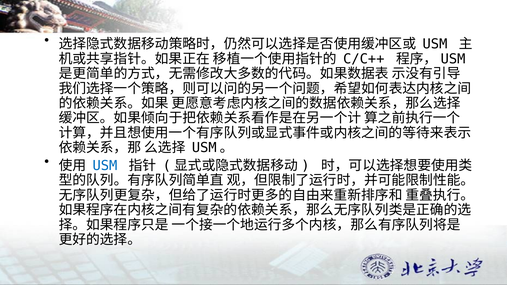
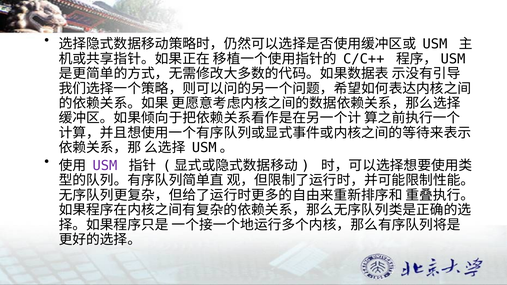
USM at (105, 166) colour: blue -> purple
